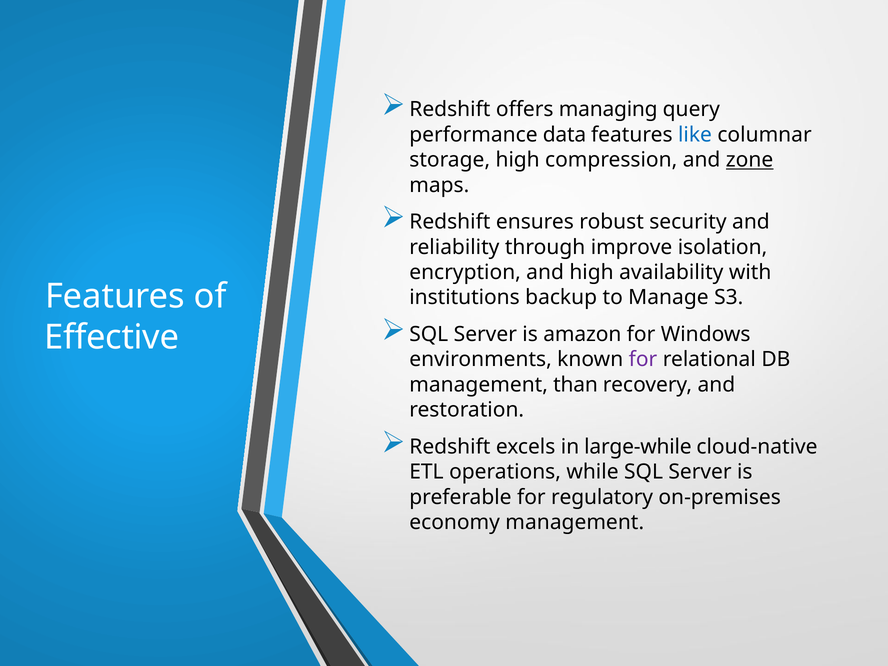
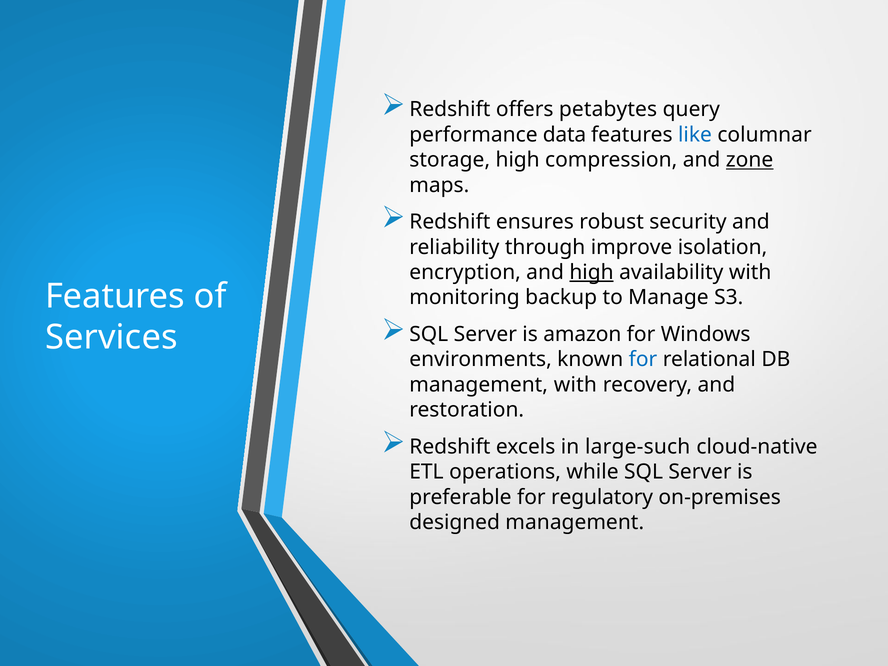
managing: managing -> petabytes
high at (592, 272) underline: none -> present
institutions: institutions -> monitoring
Effective: Effective -> Services
for at (643, 360) colour: purple -> blue
management than: than -> with
large-while: large-while -> large-such
economy: economy -> designed
